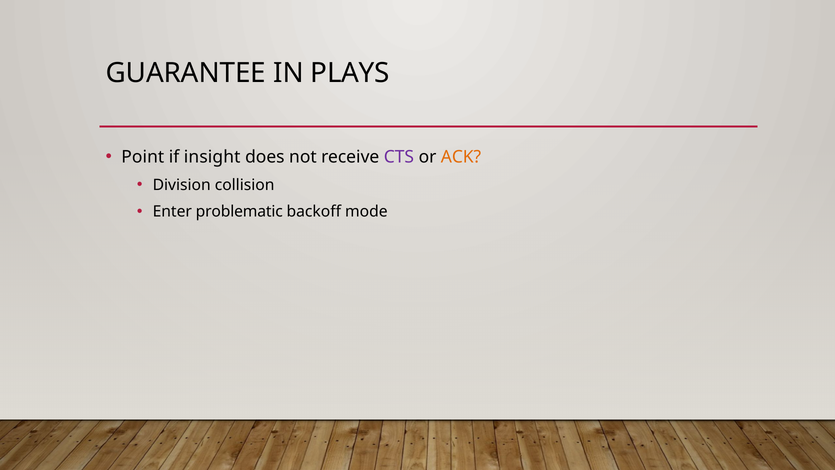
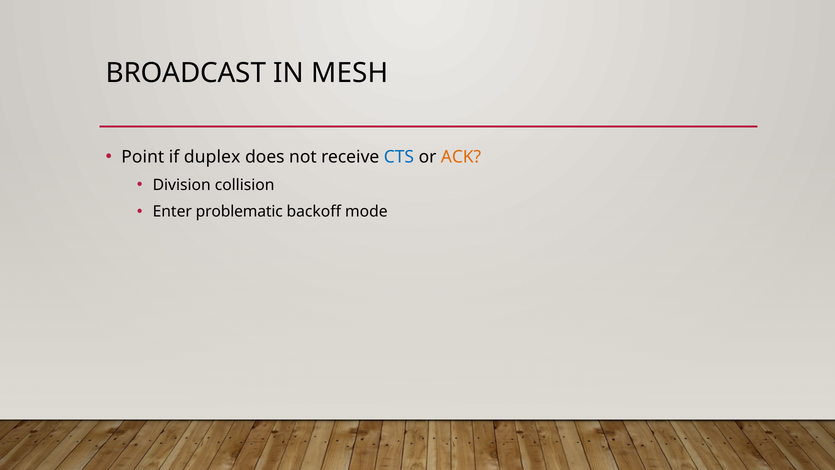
GUARANTEE: GUARANTEE -> BROADCAST
PLAYS: PLAYS -> MESH
insight: insight -> duplex
CTS colour: purple -> blue
